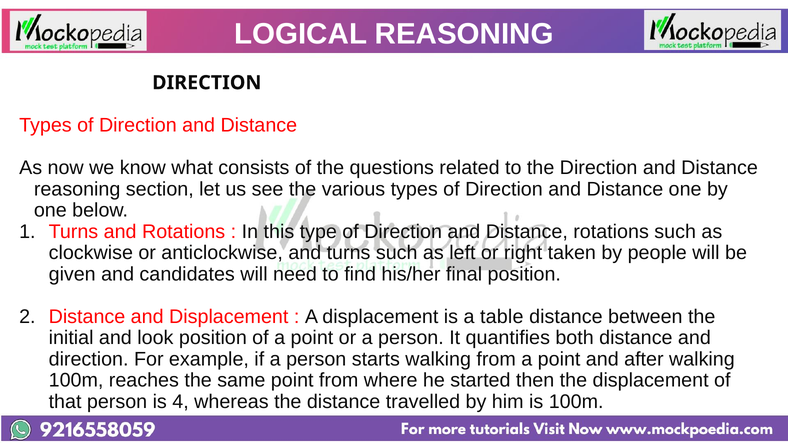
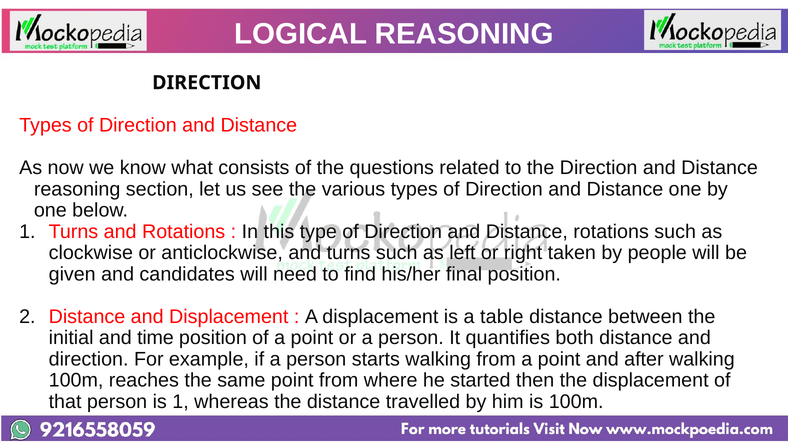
look: look -> time
is 4: 4 -> 1
